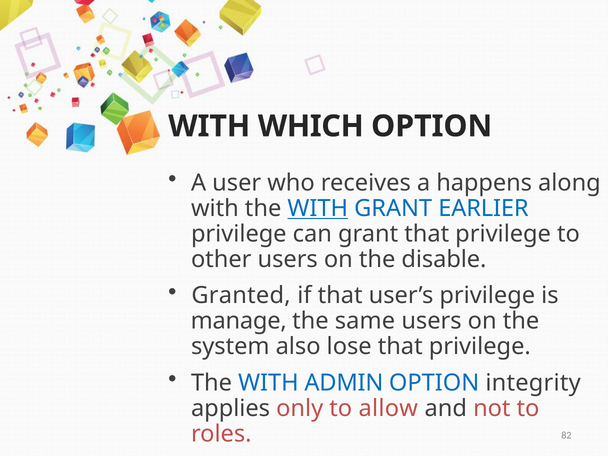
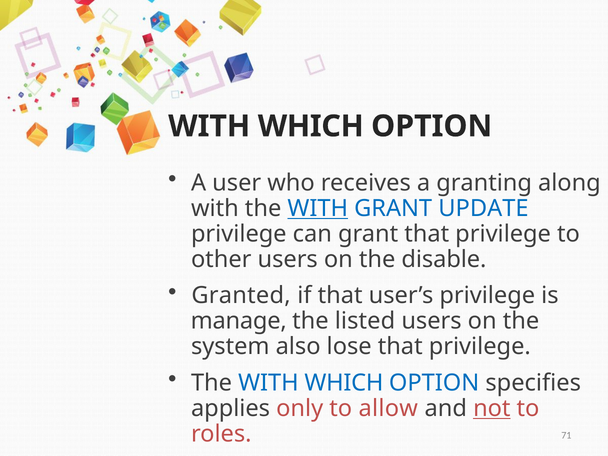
happens: happens -> granting
EARLIER: EARLIER -> UPDATE
same: same -> listed
The WITH ADMIN: ADMIN -> WHICH
integrity: integrity -> specifies
not underline: none -> present
82: 82 -> 71
